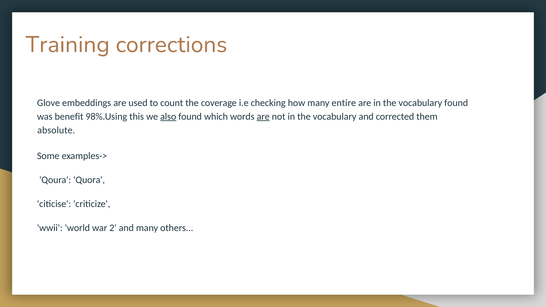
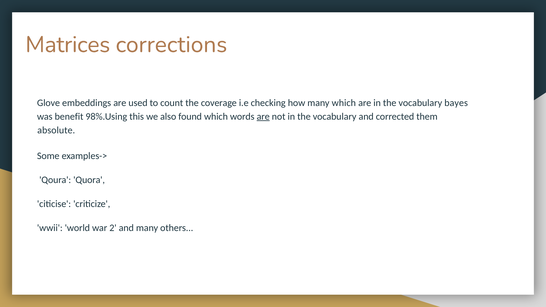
Training: Training -> Matrices
many entire: entire -> which
vocabulary found: found -> bayes
also underline: present -> none
